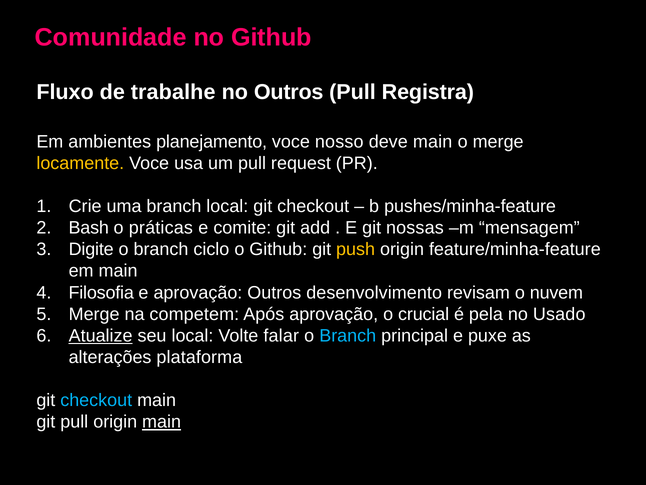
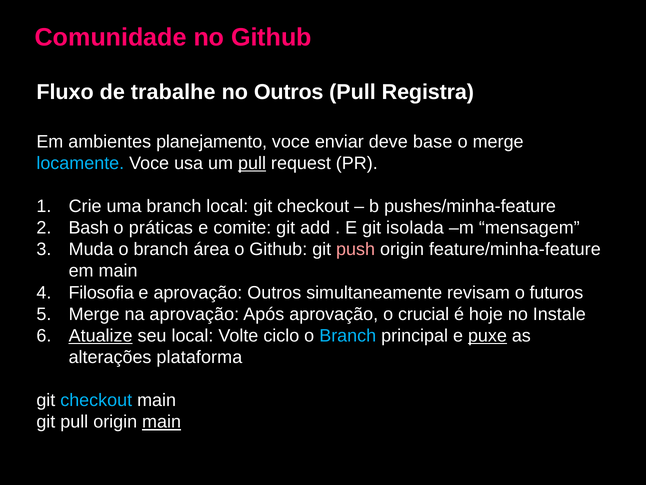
nosso: nosso -> enviar
deve main: main -> base
locamente colour: yellow -> light blue
pull at (252, 163) underline: none -> present
nossas: nossas -> isolada
Digite: Digite -> Muda
ciclo: ciclo -> área
push colour: yellow -> pink
desenvolvimento: desenvolvimento -> simultaneamente
nuvem: nuvem -> futuros
na competem: competem -> aprovação
pela: pela -> hoje
Usado: Usado -> Instale
falar: falar -> ciclo
puxe underline: none -> present
